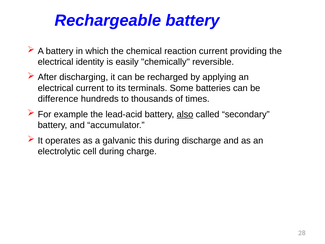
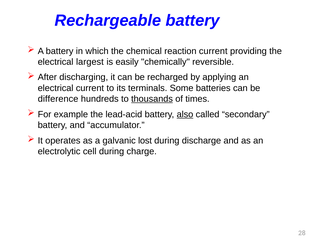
identity: identity -> largest
thousands underline: none -> present
this: this -> lost
